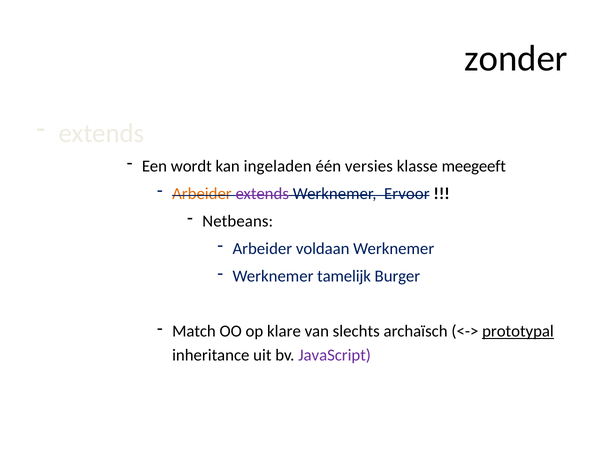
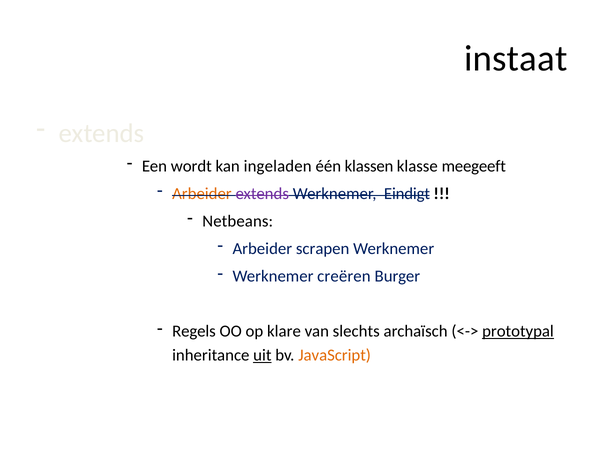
zonder: zonder -> instaat
versies: versies -> klassen
Ervoor: Ervoor -> Eindigt
voldaan: voldaan -> scrapen
tamelijk: tamelijk -> creëren
Match: Match -> Regels
uit underline: none -> present
JavaScript colour: purple -> orange
